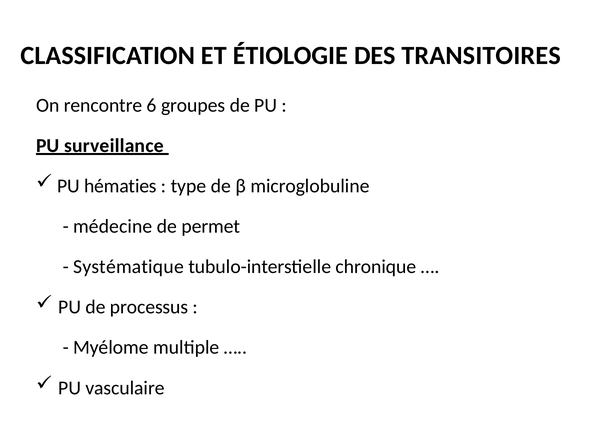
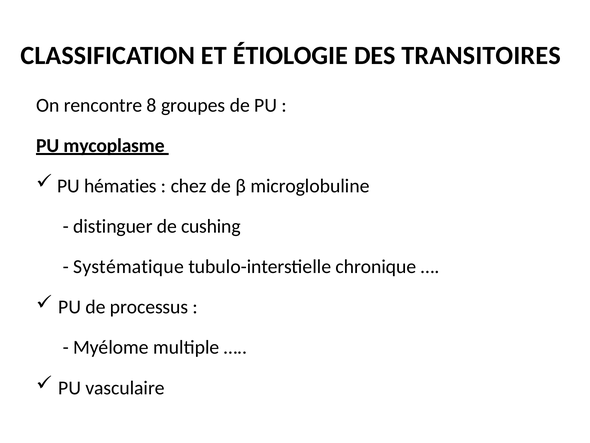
6: 6 -> 8
surveillance: surveillance -> mycoplasme
type: type -> chez
médecine: médecine -> distinguer
permet: permet -> cushing
